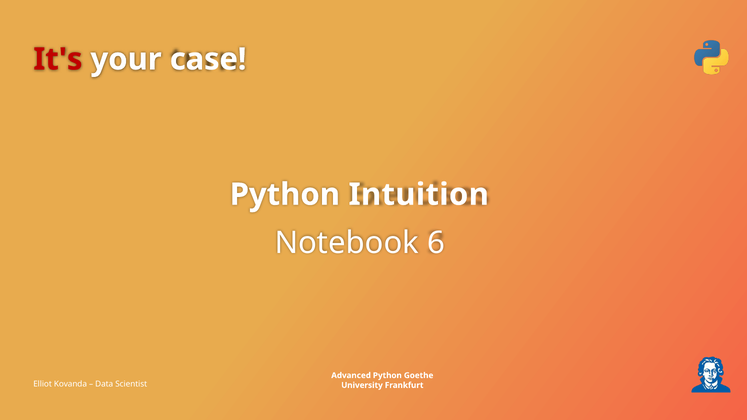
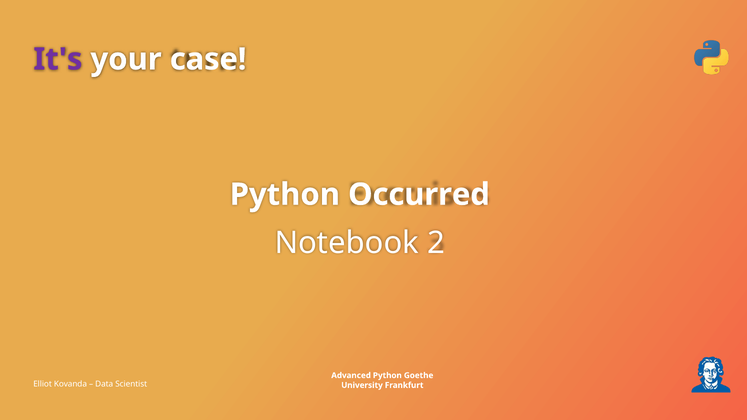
It's colour: red -> purple
Intuition: Intuition -> Occurred
6: 6 -> 2
